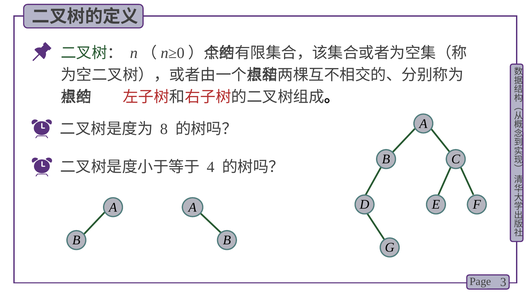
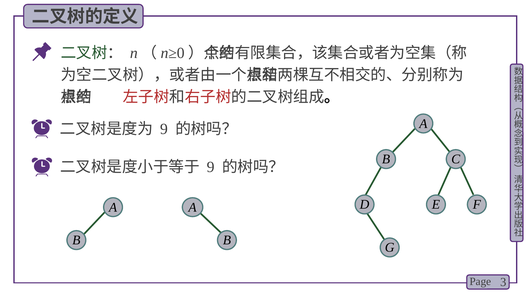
8 at (164, 129): 8 -> 9
4 at (211, 167): 4 -> 9
